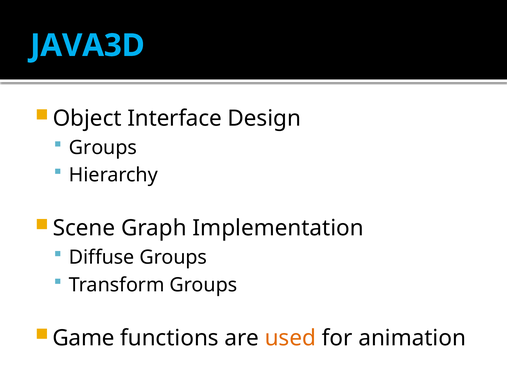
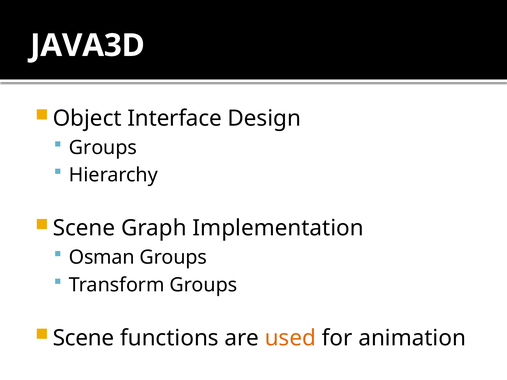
JAVA3D colour: light blue -> white
Diffuse: Diffuse -> Osman
Game at (84, 338): Game -> Scene
